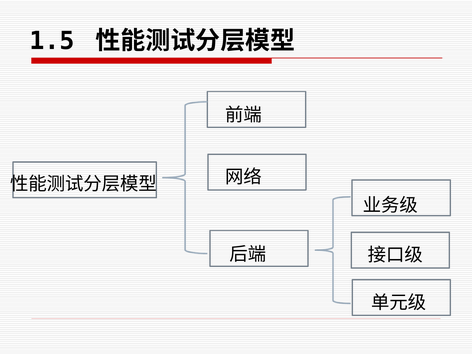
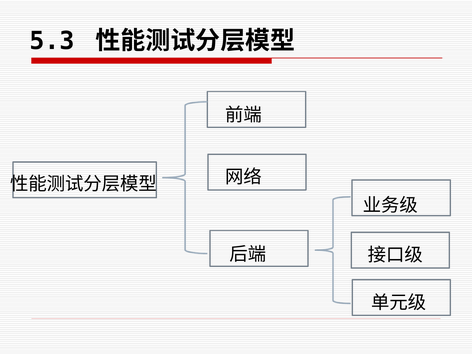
1.5: 1.5 -> 5.3
